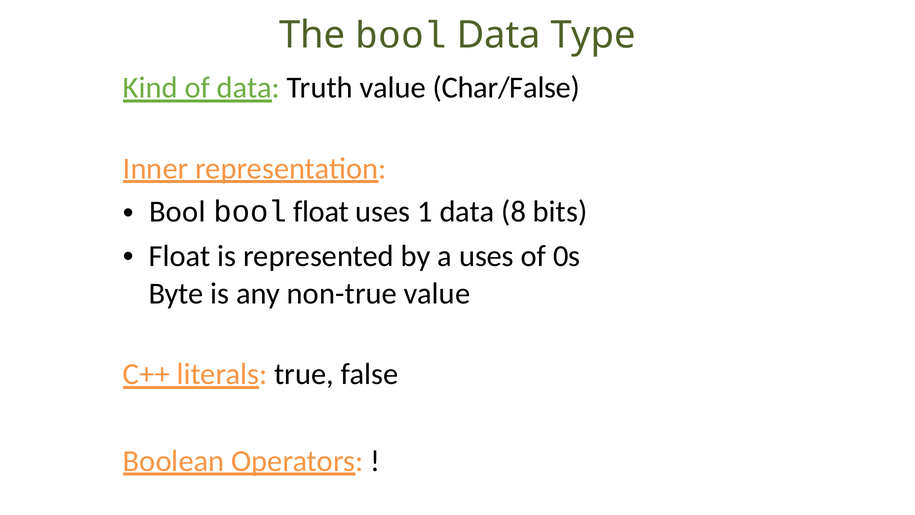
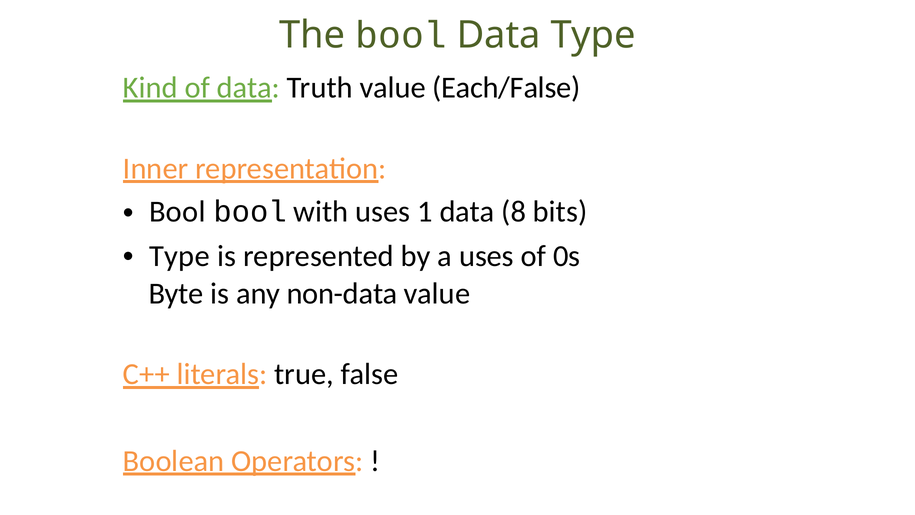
Char/False: Char/False -> Each/False
bool float: float -> with
Float at (180, 256): Float -> Type
non-true: non-true -> non-data
